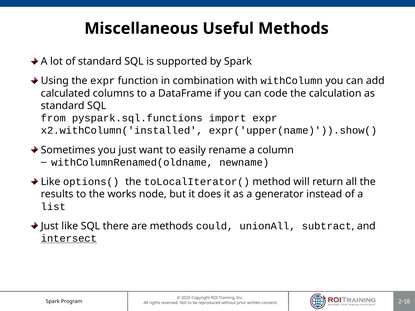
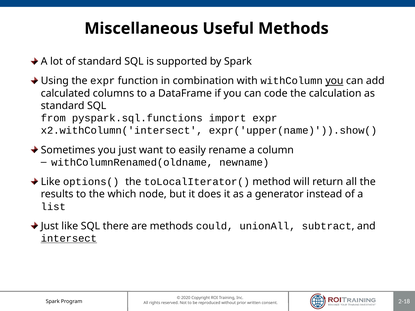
you at (334, 81) underline: none -> present
x2.withColumn('installed: x2.withColumn('installed -> x2.withColumn('intersect
works: works -> which
